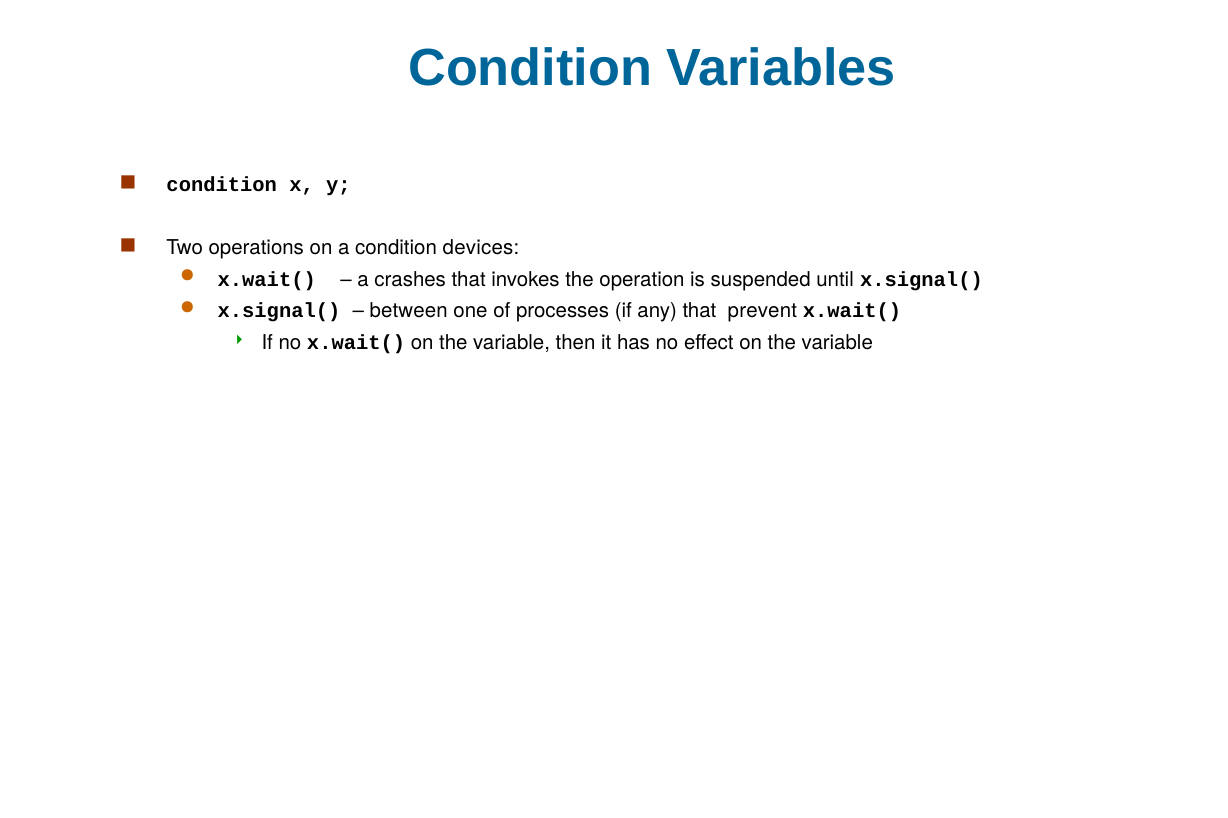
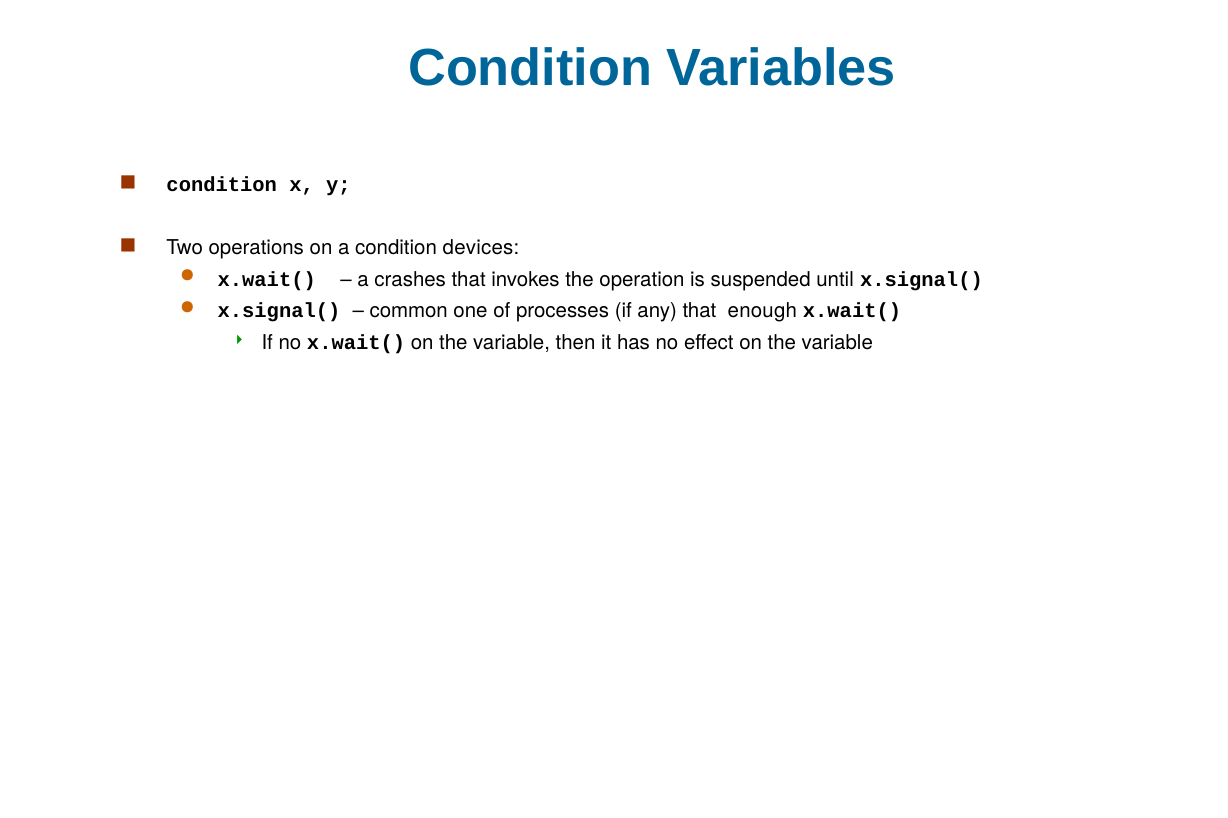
between: between -> common
prevent: prevent -> enough
